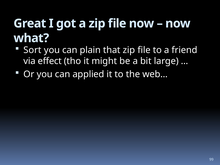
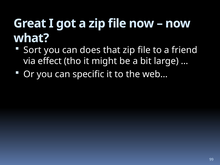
plain: plain -> does
applied: applied -> specific
